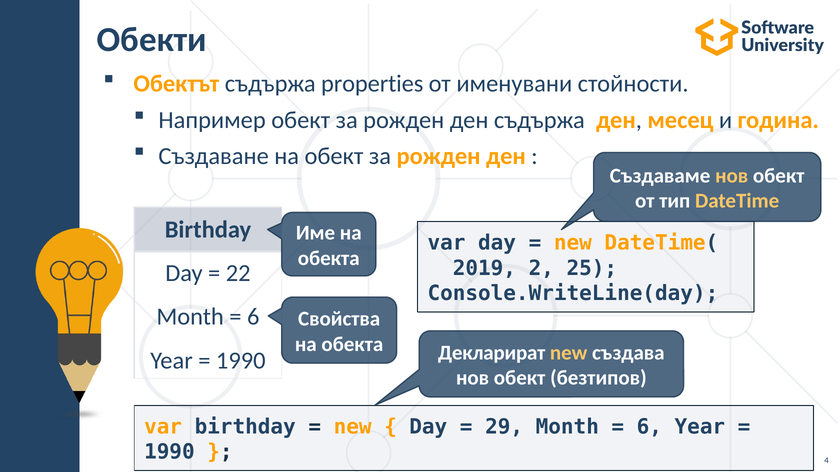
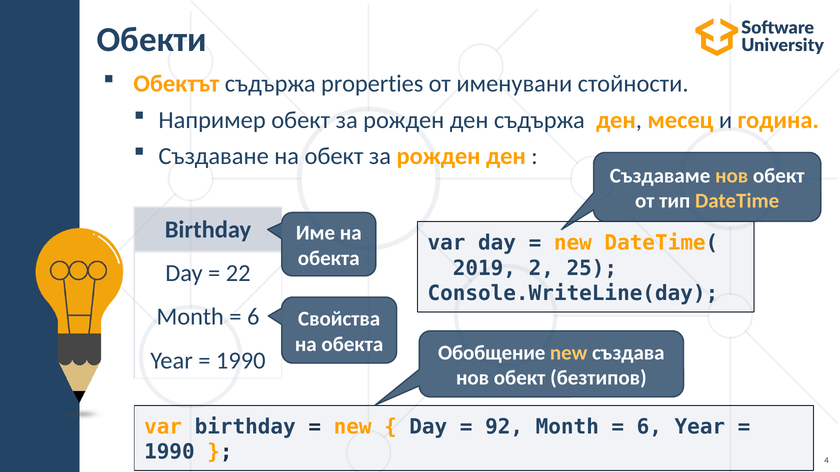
Декларират: Декларират -> Обобщение
29: 29 -> 92
